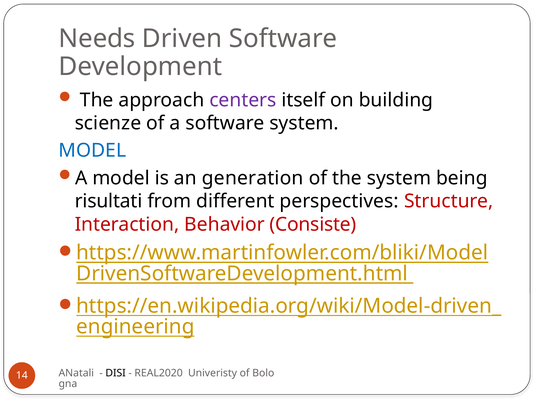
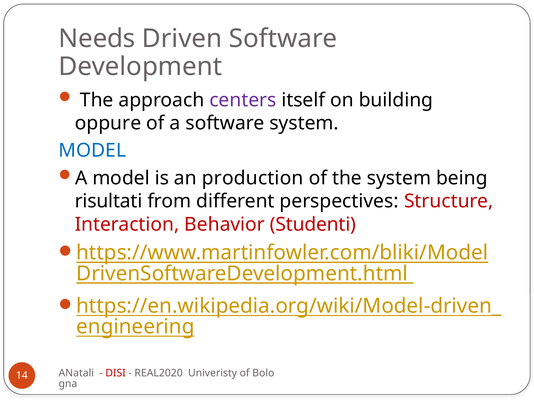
scienze: scienze -> oppure
generation: generation -> production
Consiste: Consiste -> Studenti
DISI colour: black -> red
